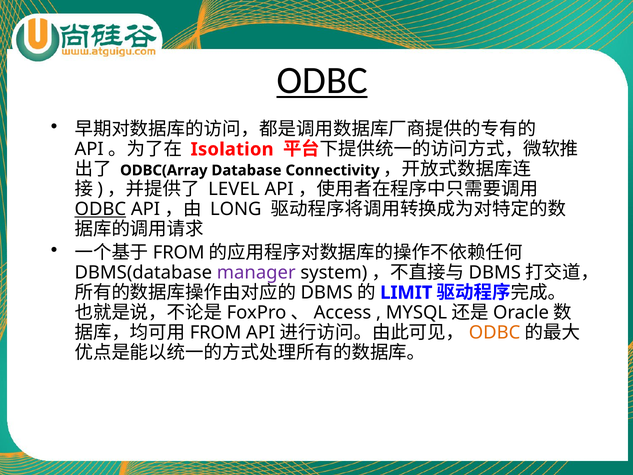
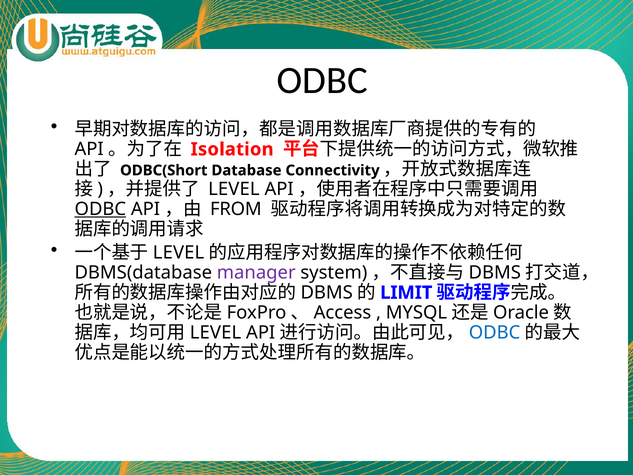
ODBC at (322, 80) underline: present -> none
ODBC(Array: ODBC(Array -> ODBC(Short
LONG: LONG -> FROM
FROM at (179, 253): FROM -> LEVEL
FROM at (216, 332): FROM -> LEVEL
ODBC at (495, 332) colour: orange -> blue
